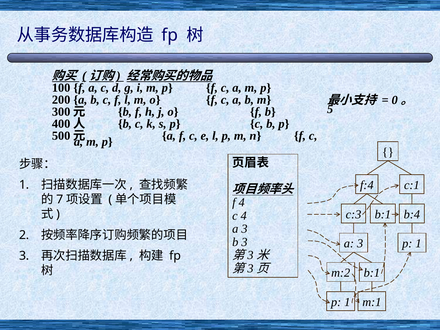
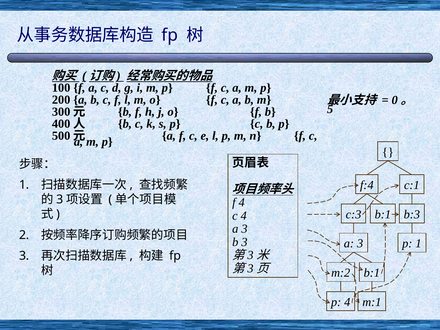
7 at (60, 200): 7 -> 3
b:4: b:4 -> b:3
1 at (347, 302): 1 -> 4
